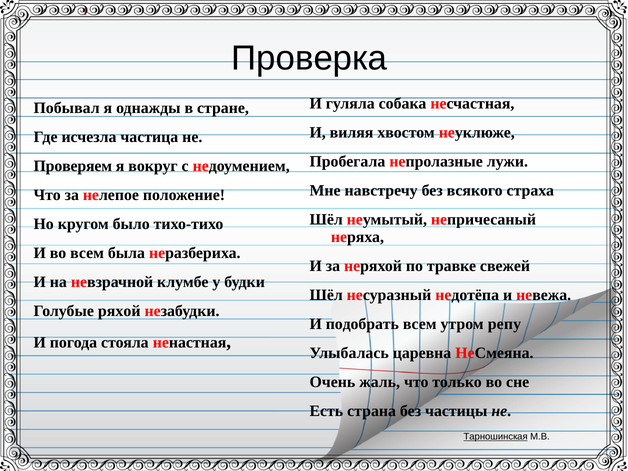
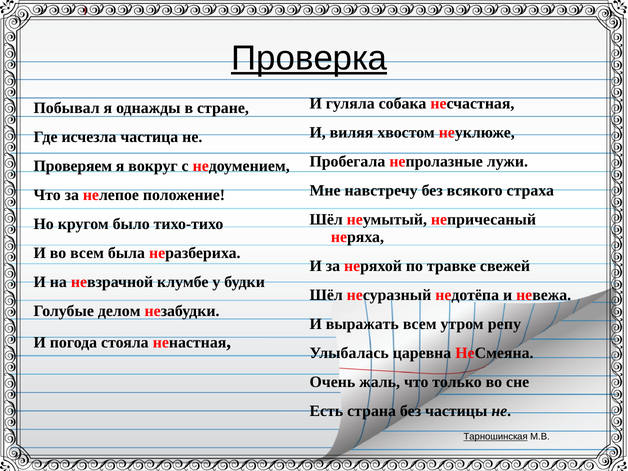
Проверка underline: none -> present
ряхой: ряхой -> делом
подобрать: подобрать -> выражать
